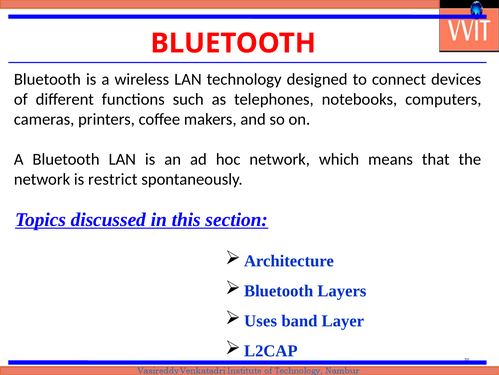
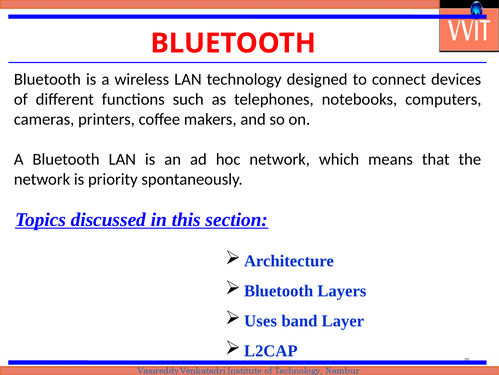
restrict: restrict -> priority
